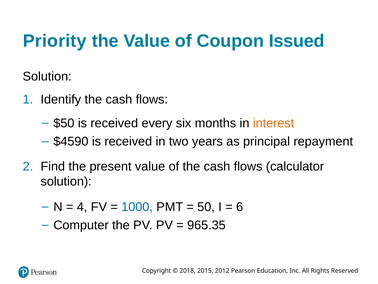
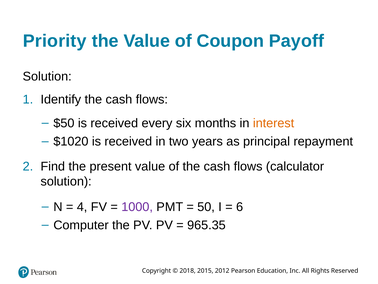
Issued: Issued -> Payoff
$4590: $4590 -> $1020
1000 colour: blue -> purple
